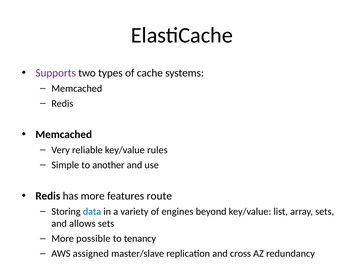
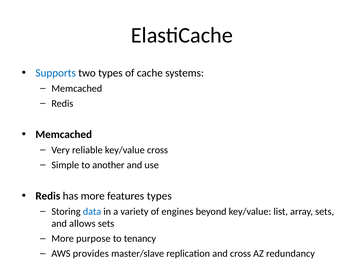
Supports colour: purple -> blue
key/value rules: rules -> cross
features route: route -> types
possible: possible -> purpose
assigned: assigned -> provides
